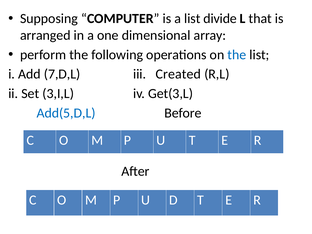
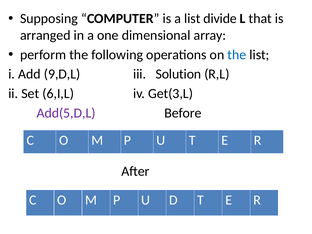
7,D,L: 7,D,L -> 9,D,L
Created: Created -> Solution
3,I,L: 3,I,L -> 6,I,L
Add(5,D,L colour: blue -> purple
